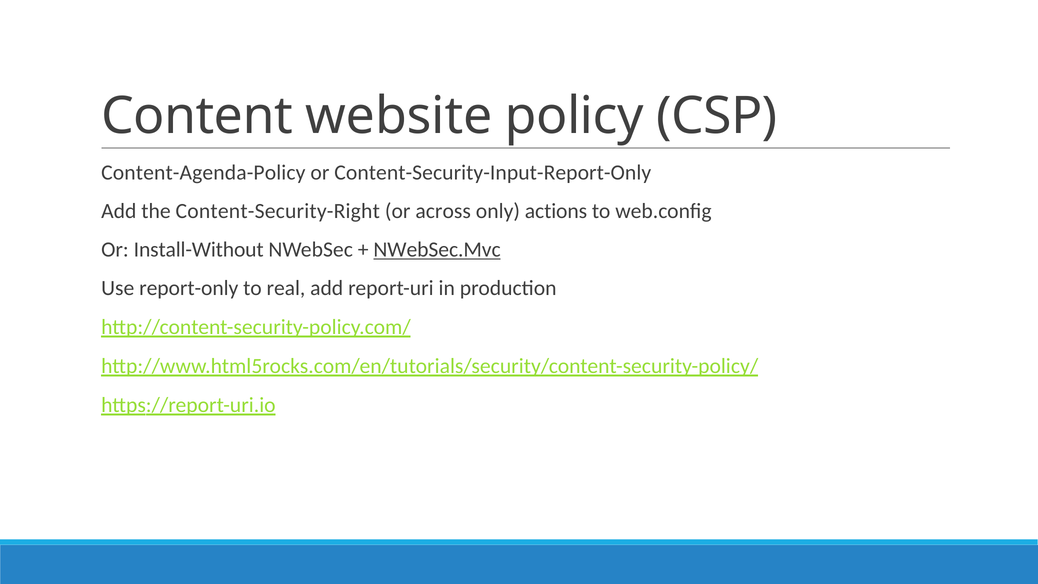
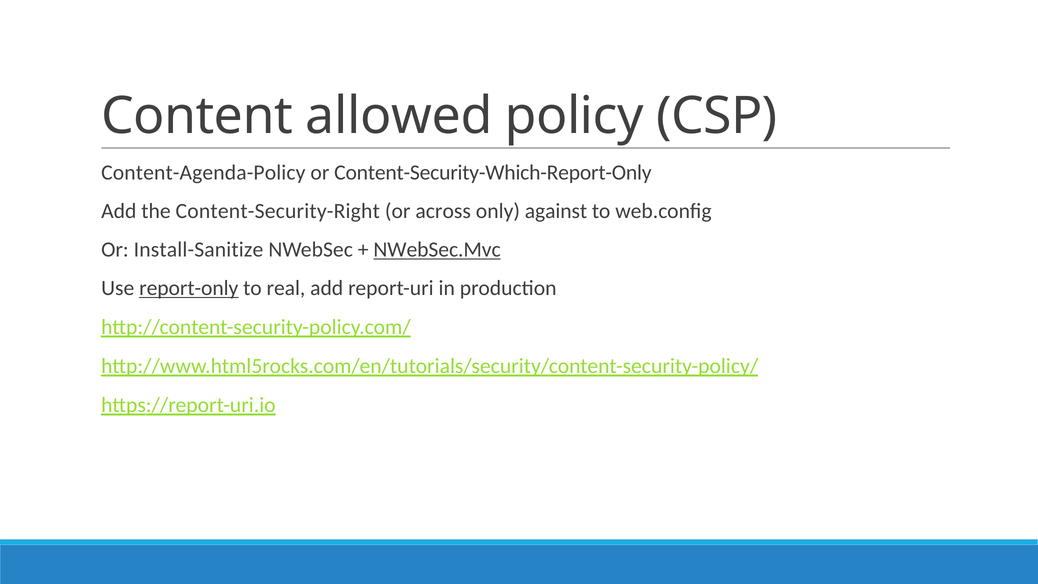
website: website -> allowed
Content-Security-Input-Report-Only: Content-Security-Input-Report-Only -> Content-Security-Which-Report-Only
actions: actions -> against
Install-Without: Install-Without -> Install-Sanitize
report-only underline: none -> present
